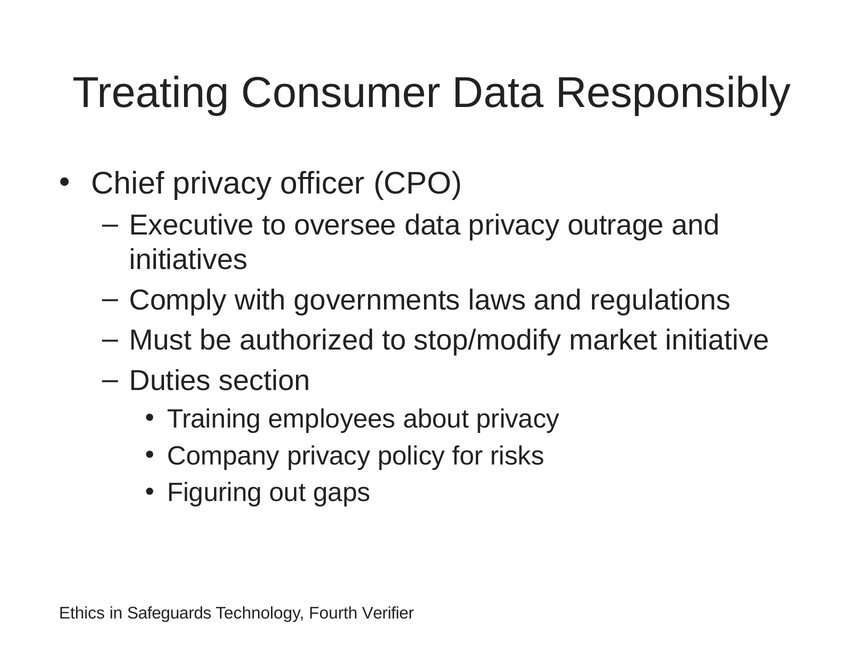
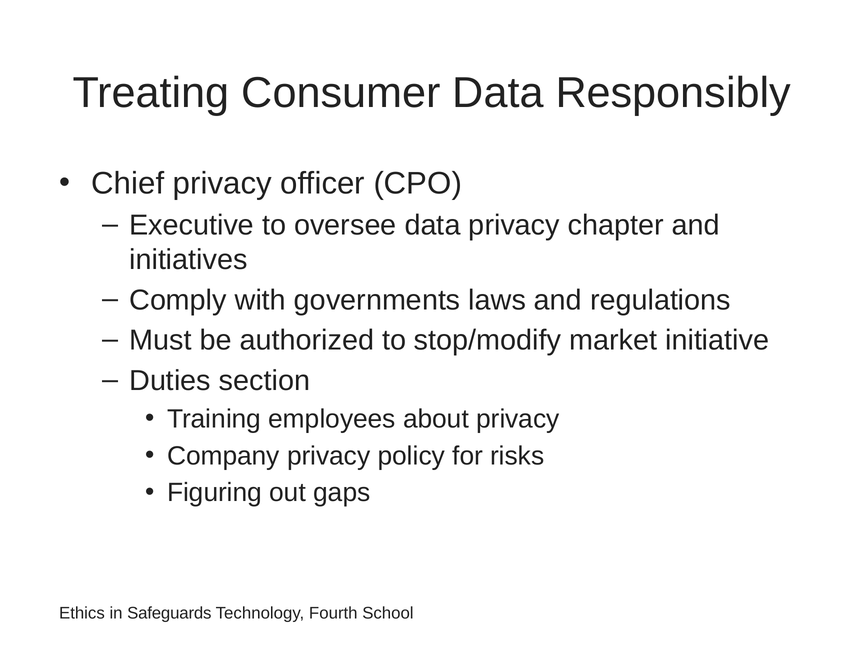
outrage: outrage -> chapter
Verifier: Verifier -> School
